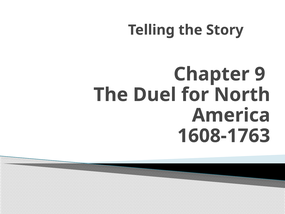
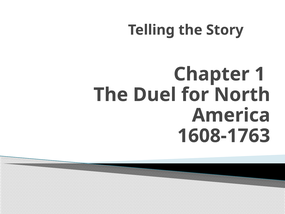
9: 9 -> 1
